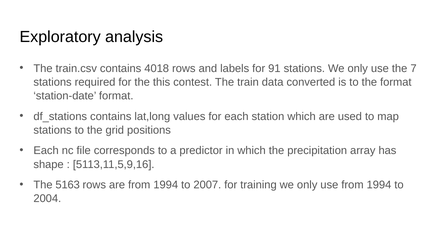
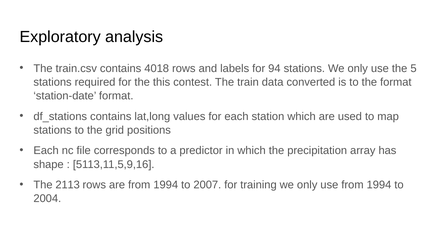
91: 91 -> 94
7: 7 -> 5
5163: 5163 -> 2113
